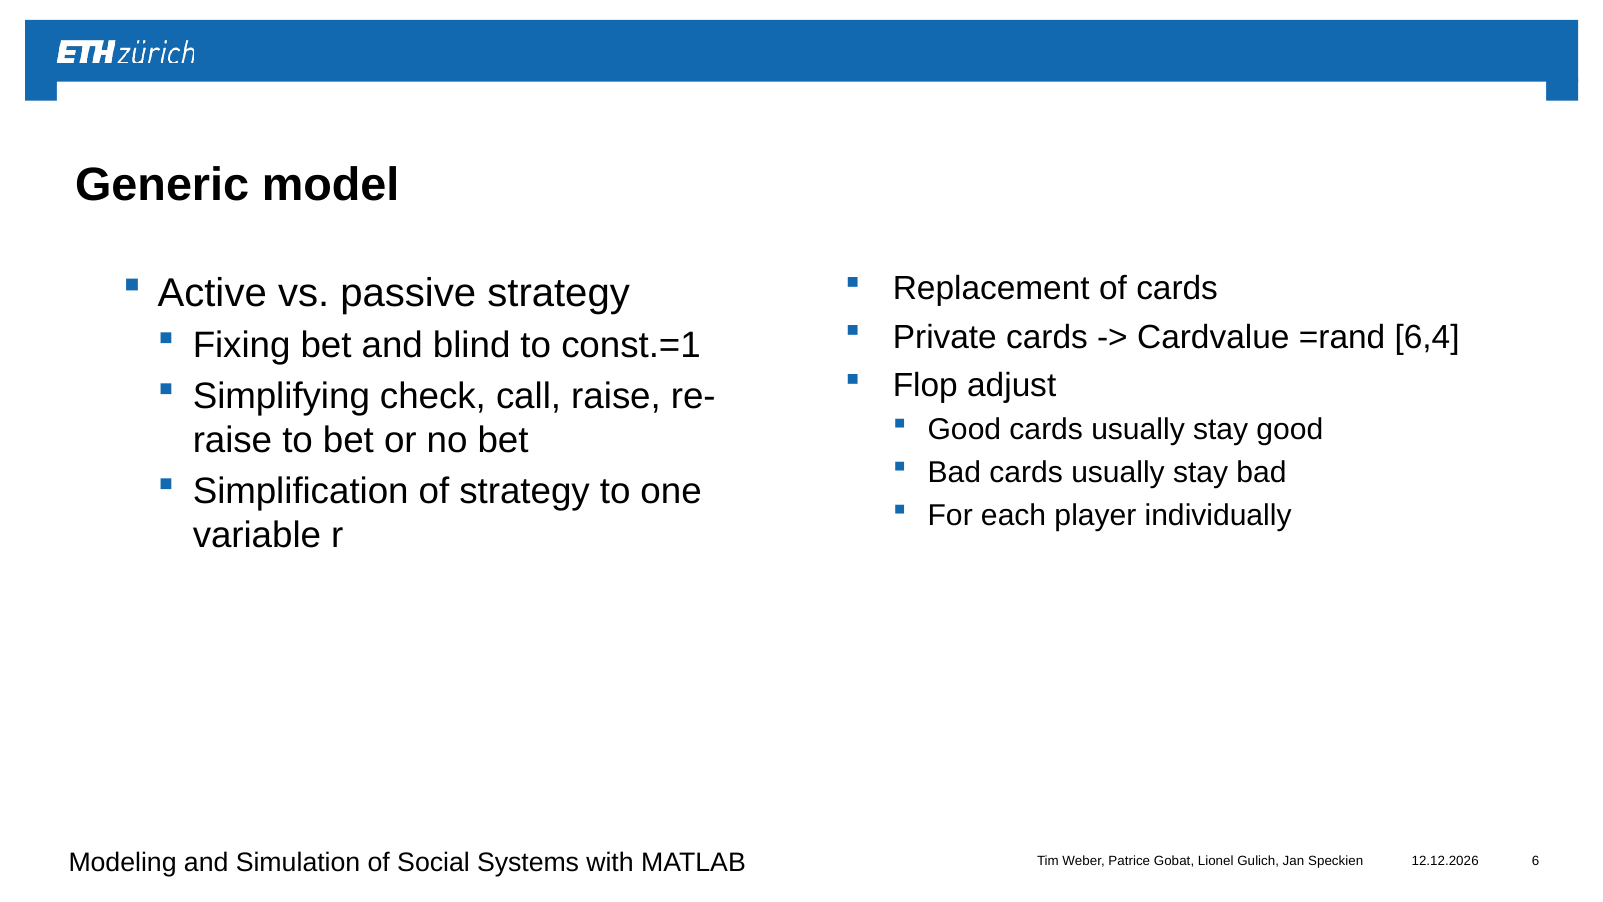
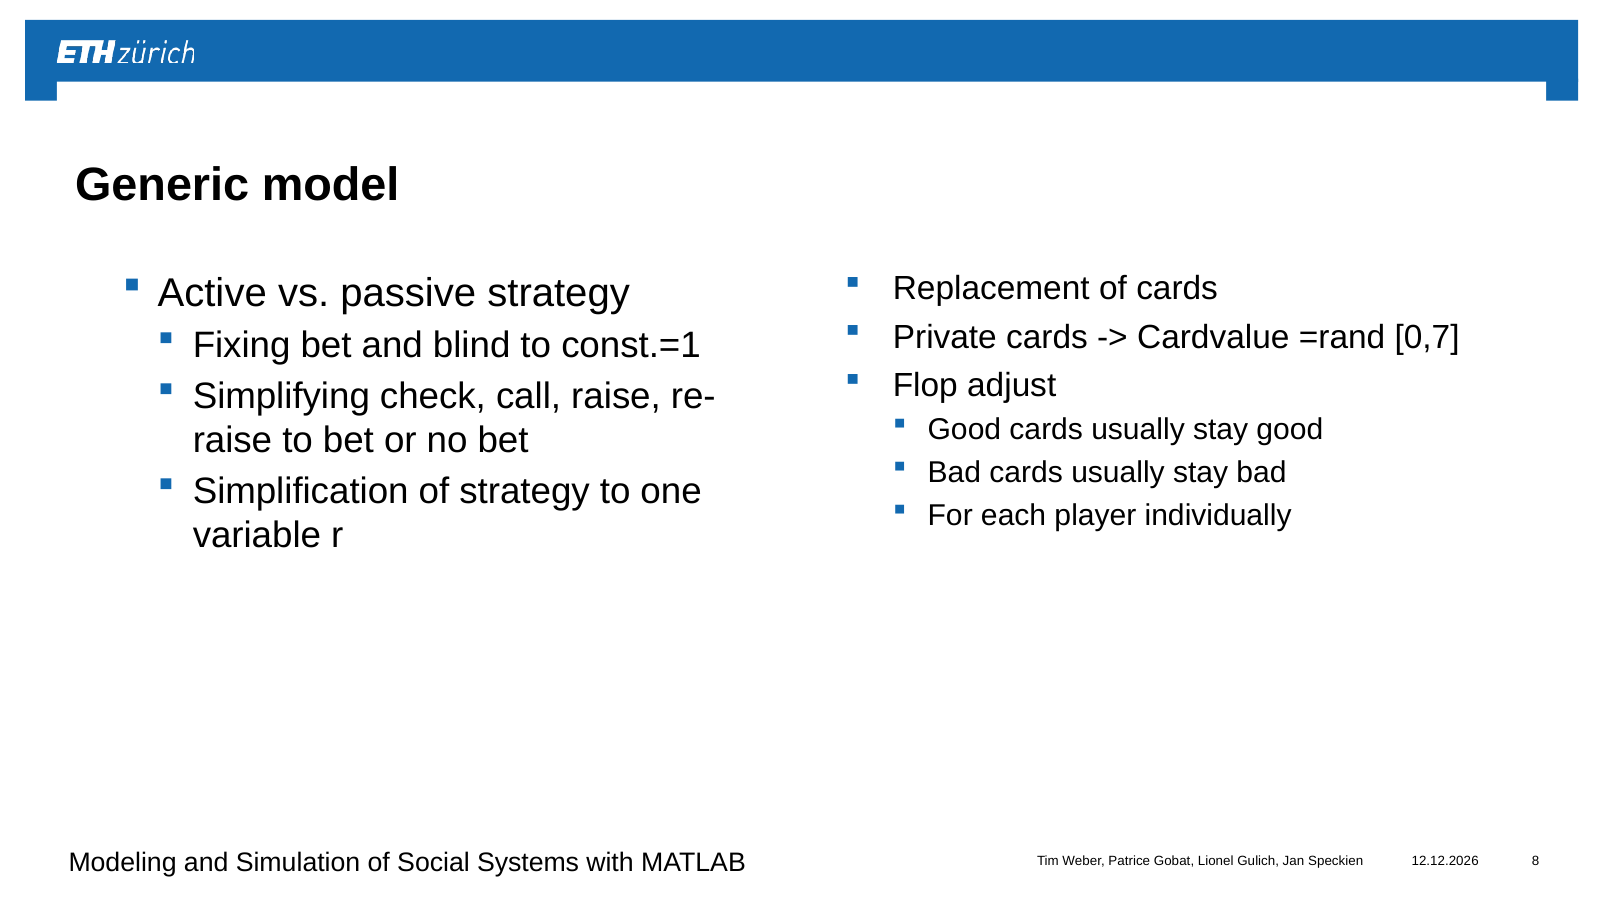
6,4: 6,4 -> 0,7
6: 6 -> 8
